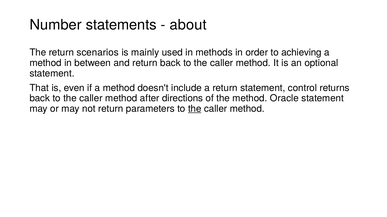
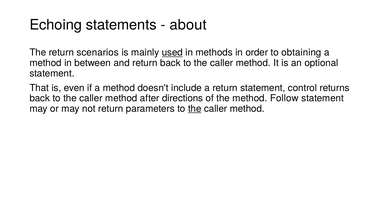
Number: Number -> Echoing
used underline: none -> present
achieving: achieving -> obtaining
Oracle: Oracle -> Follow
